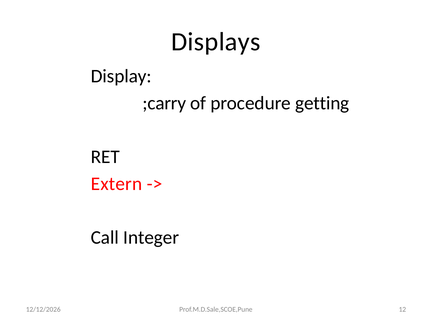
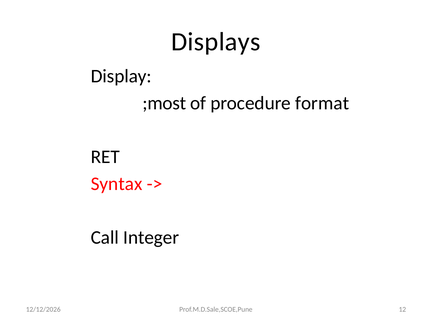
;carry: ;carry -> ;most
getting: getting -> format
Extern: Extern -> Syntax
